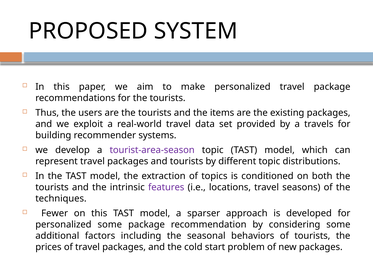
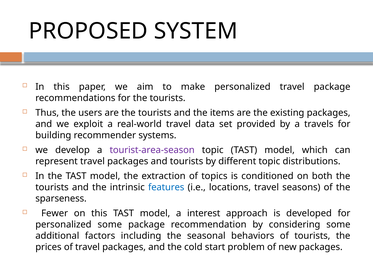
features colour: purple -> blue
techniques: techniques -> sparseness
sparser: sparser -> interest
